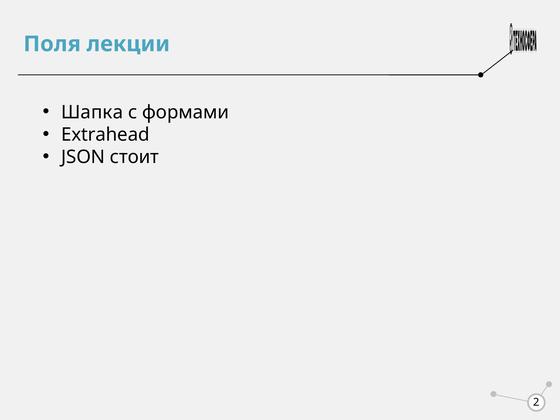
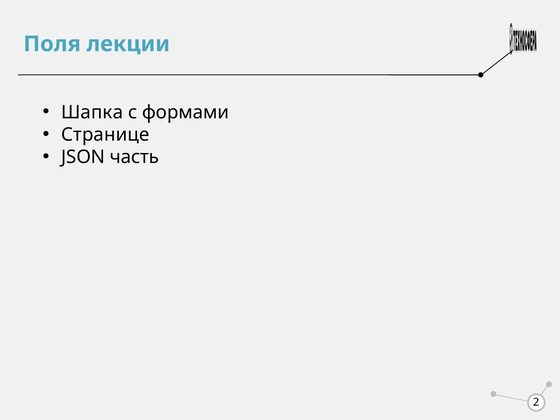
Extrahead: Extrahead -> Странице
стоит: стоит -> часть
